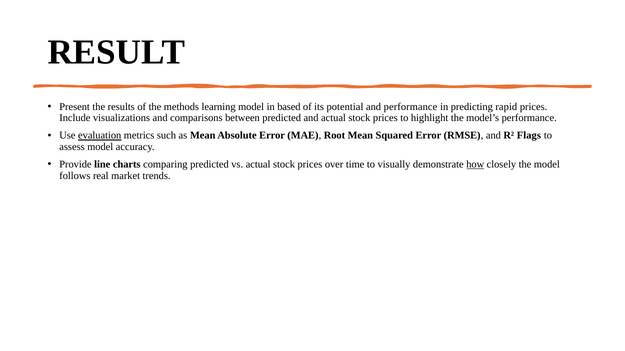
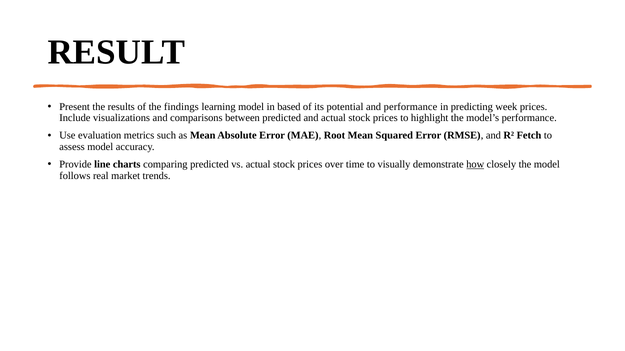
methods: methods -> findings
rapid: rapid -> week
evaluation underline: present -> none
Flags: Flags -> Fetch
